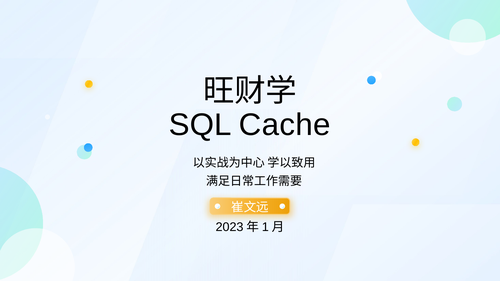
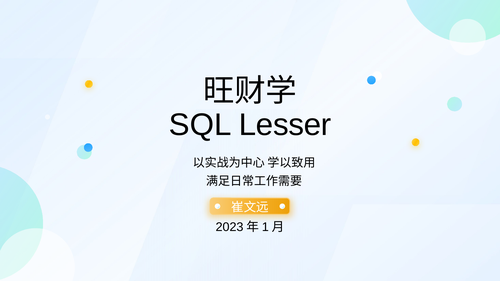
Cache: Cache -> Lesser
